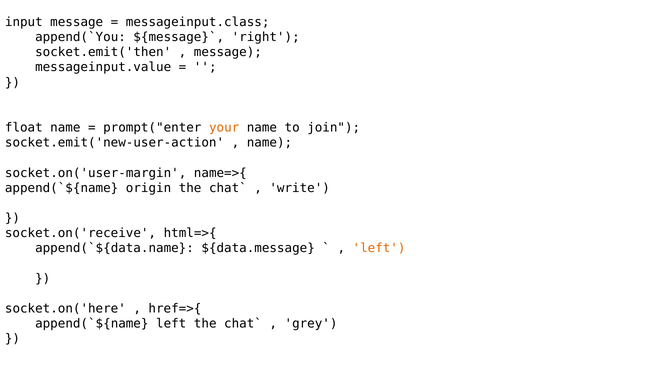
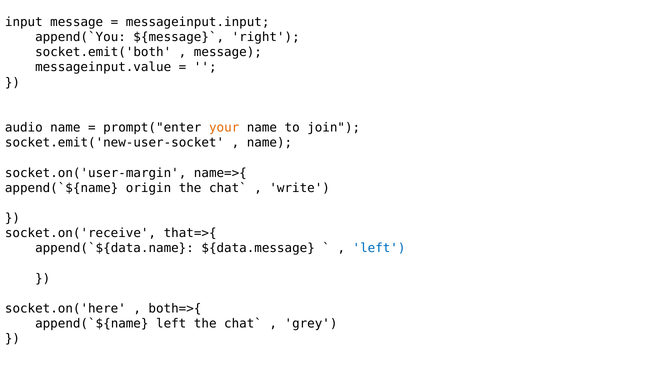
messageinput.class: messageinput.class -> messageinput.input
socket.emit('then: socket.emit('then -> socket.emit('both
float: float -> audio
socket.emit('new-user-action: socket.emit('new-user-action -> socket.emit('new-user-socket
html=>{: html=>{ -> that=>{
left at (379, 248) colour: orange -> blue
href=>{: href=>{ -> both=>{
